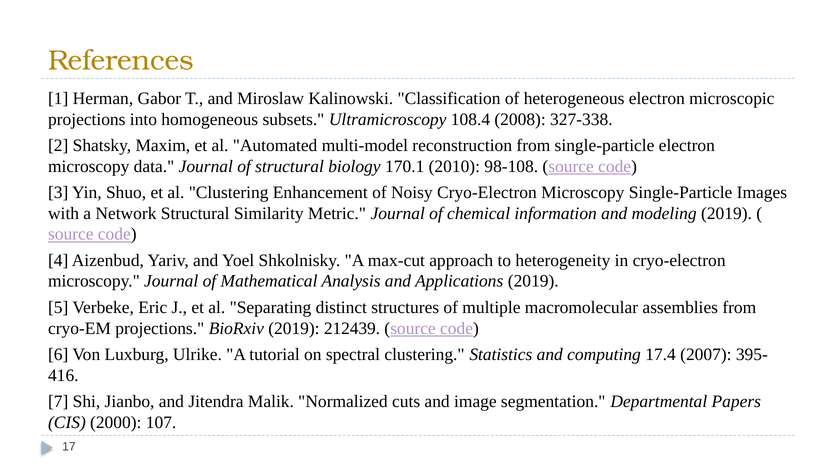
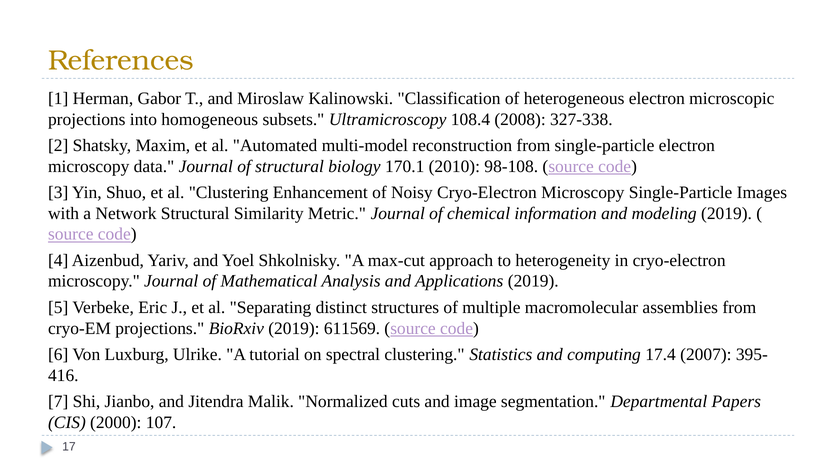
212439: 212439 -> 611569
